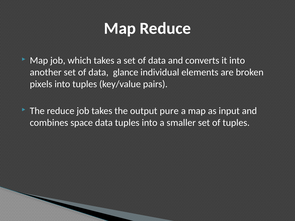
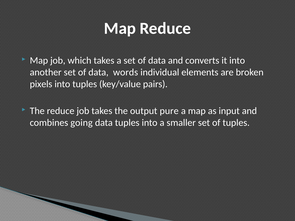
glance: glance -> words
space: space -> going
